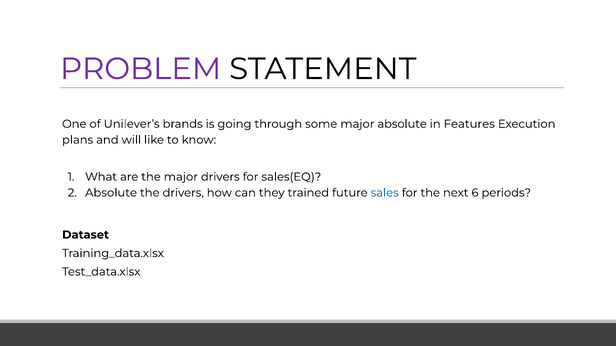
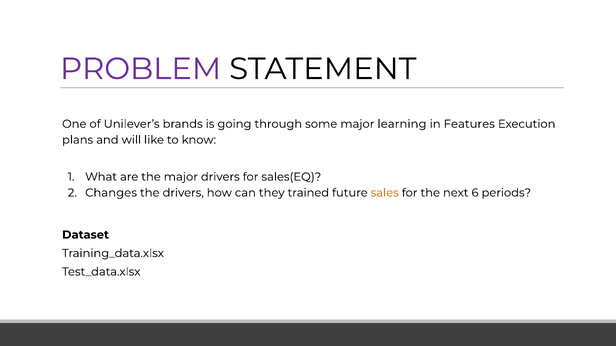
major absolute: absolute -> learning
Absolute at (111, 193): Absolute -> Changes
sales colour: blue -> orange
